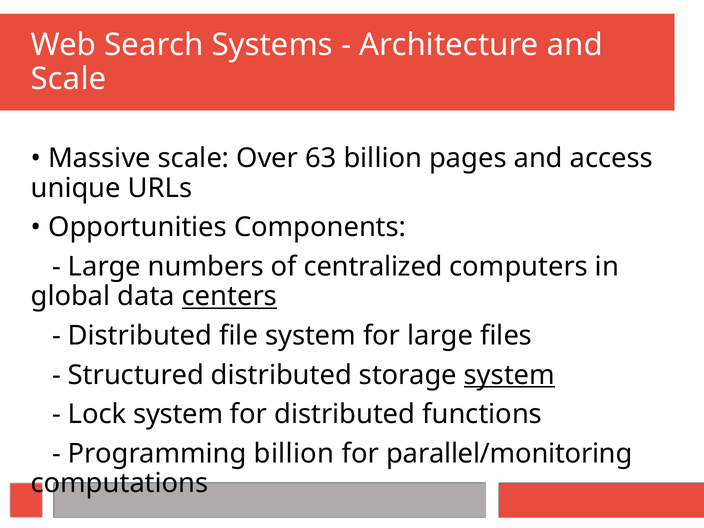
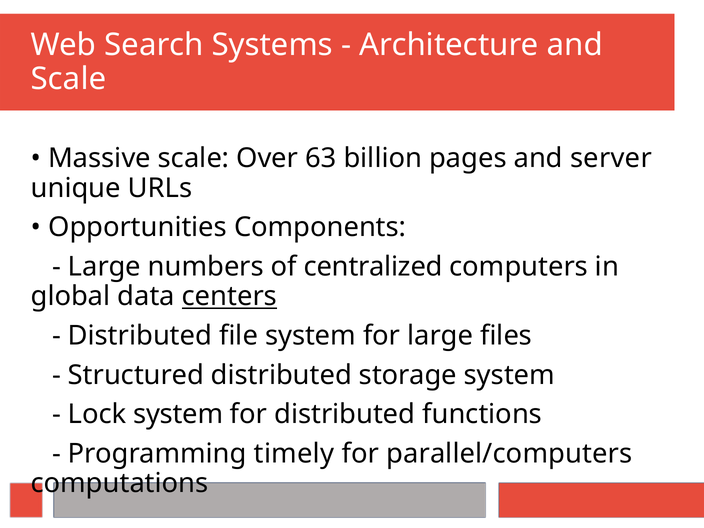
access: access -> server
system at (509, 375) underline: present -> none
Programming billion: billion -> timely
parallel/monitoring: parallel/monitoring -> parallel/computers
